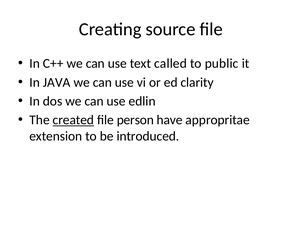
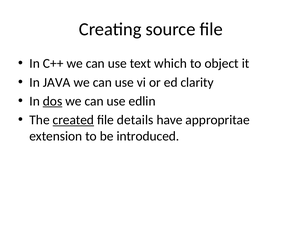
called: called -> which
public: public -> object
dos underline: none -> present
person: person -> details
